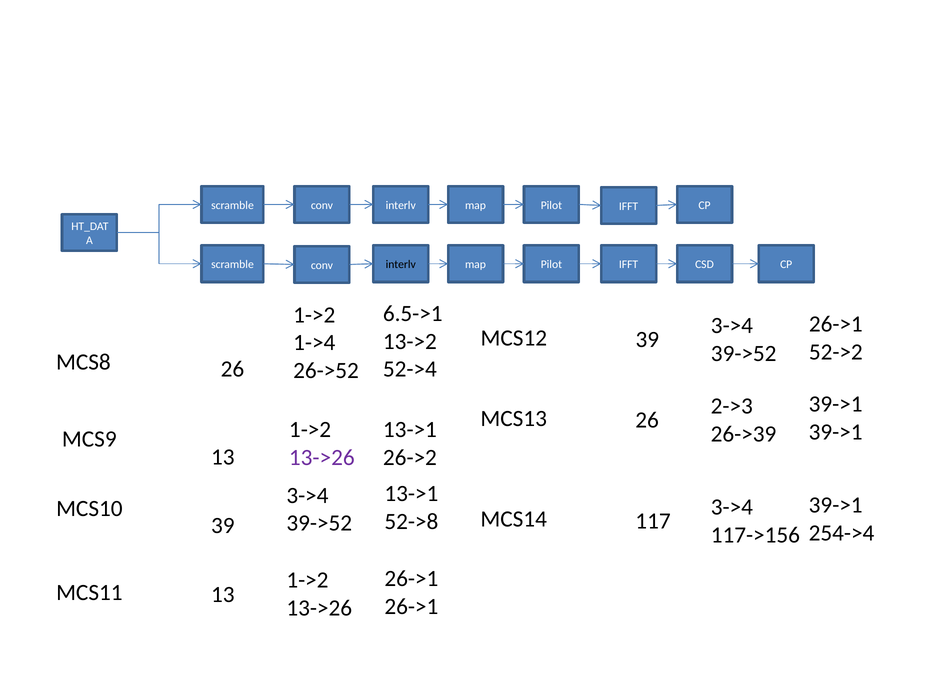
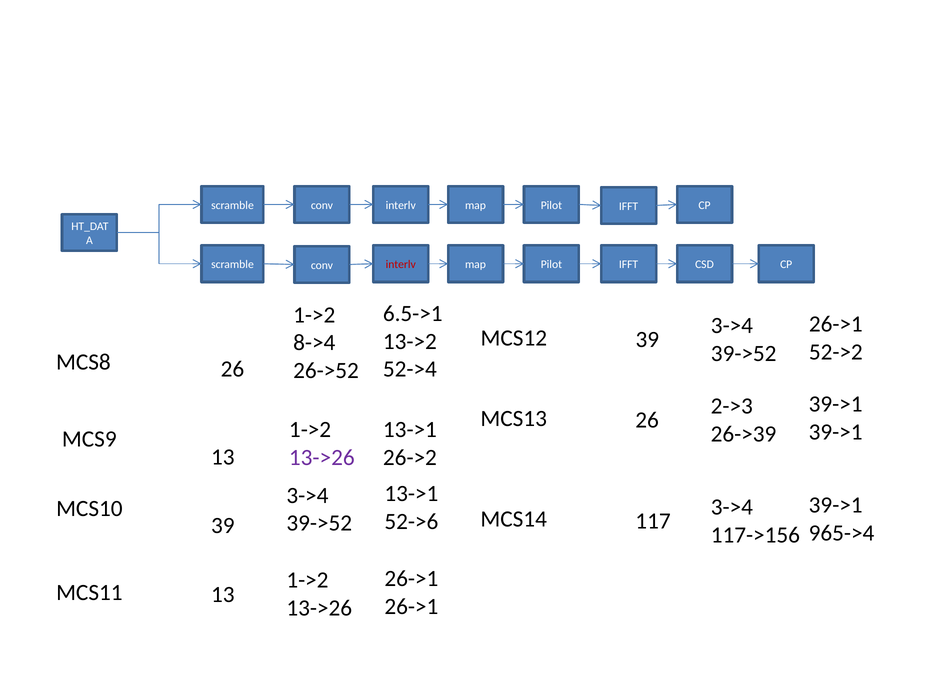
interlv at (401, 264) colour: black -> red
1->4: 1->4 -> 8->4
52->8: 52->8 -> 52->6
254->4: 254->4 -> 965->4
